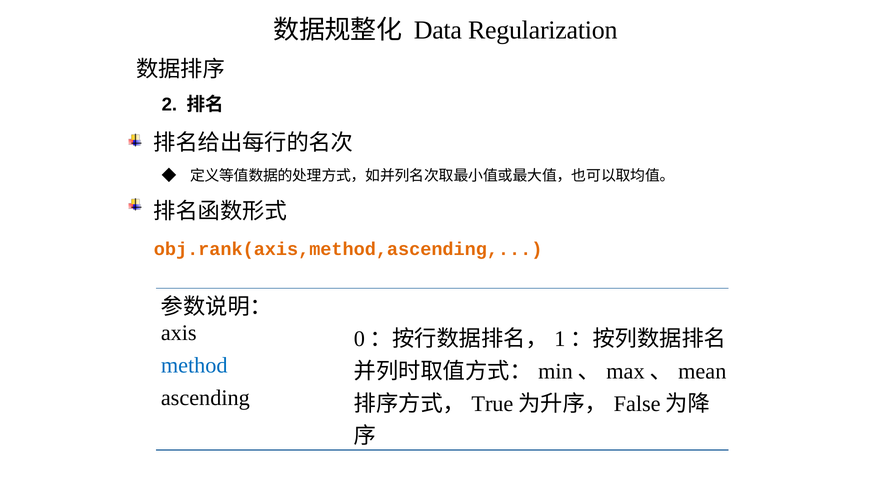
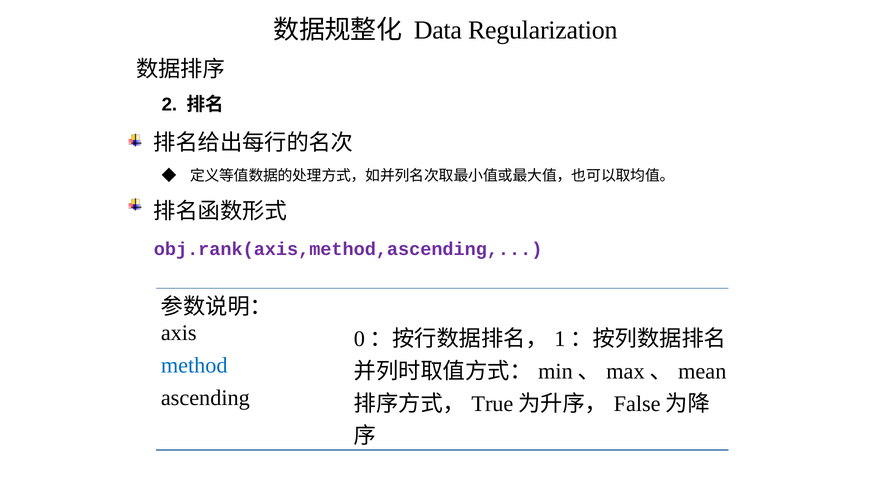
obj.rank(axis,method,ascending colour: orange -> purple
